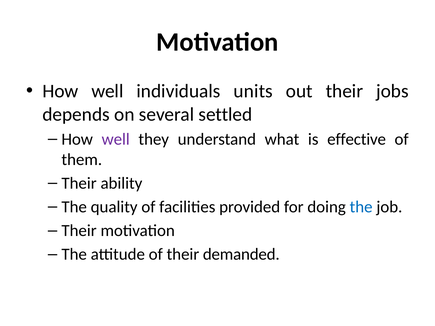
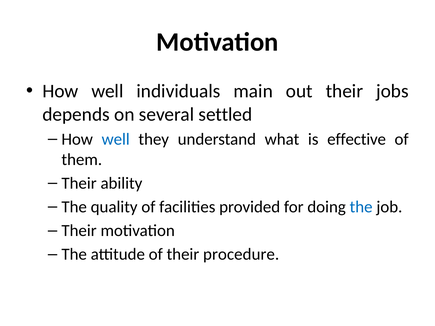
units: units -> main
well at (116, 139) colour: purple -> blue
demanded: demanded -> procedure
